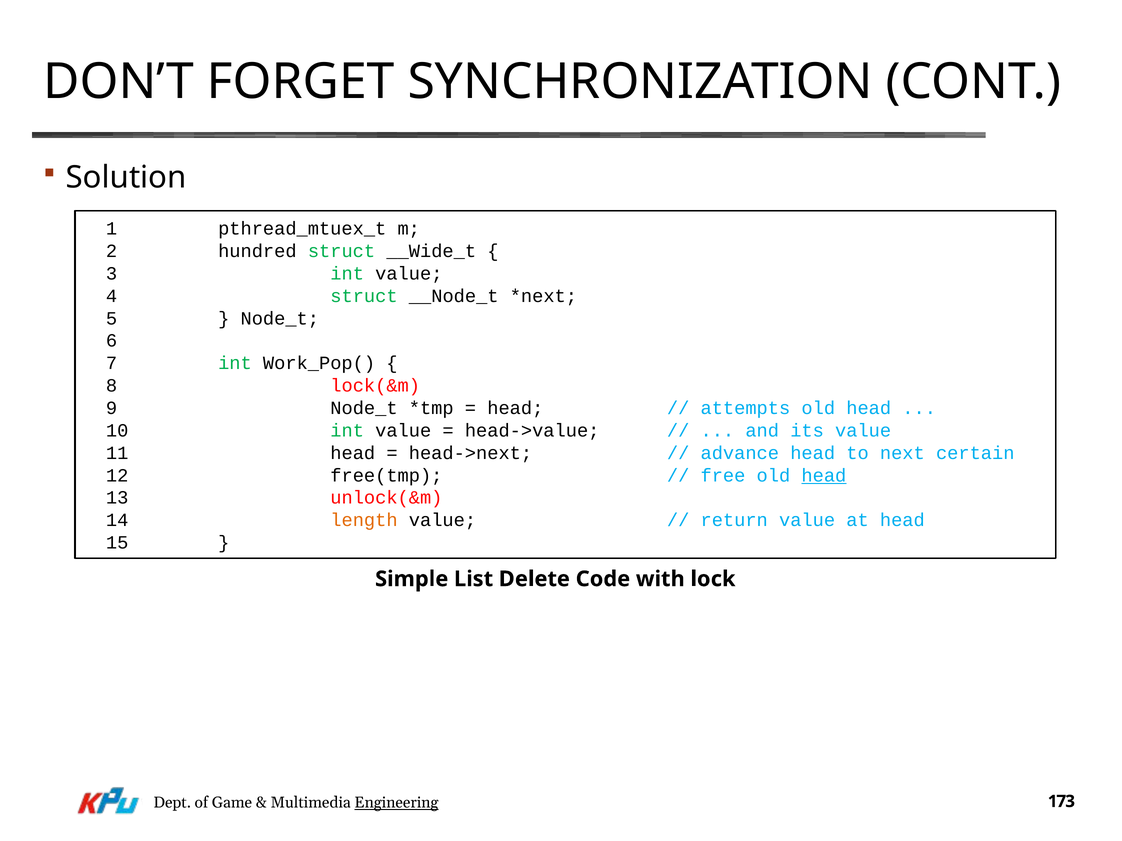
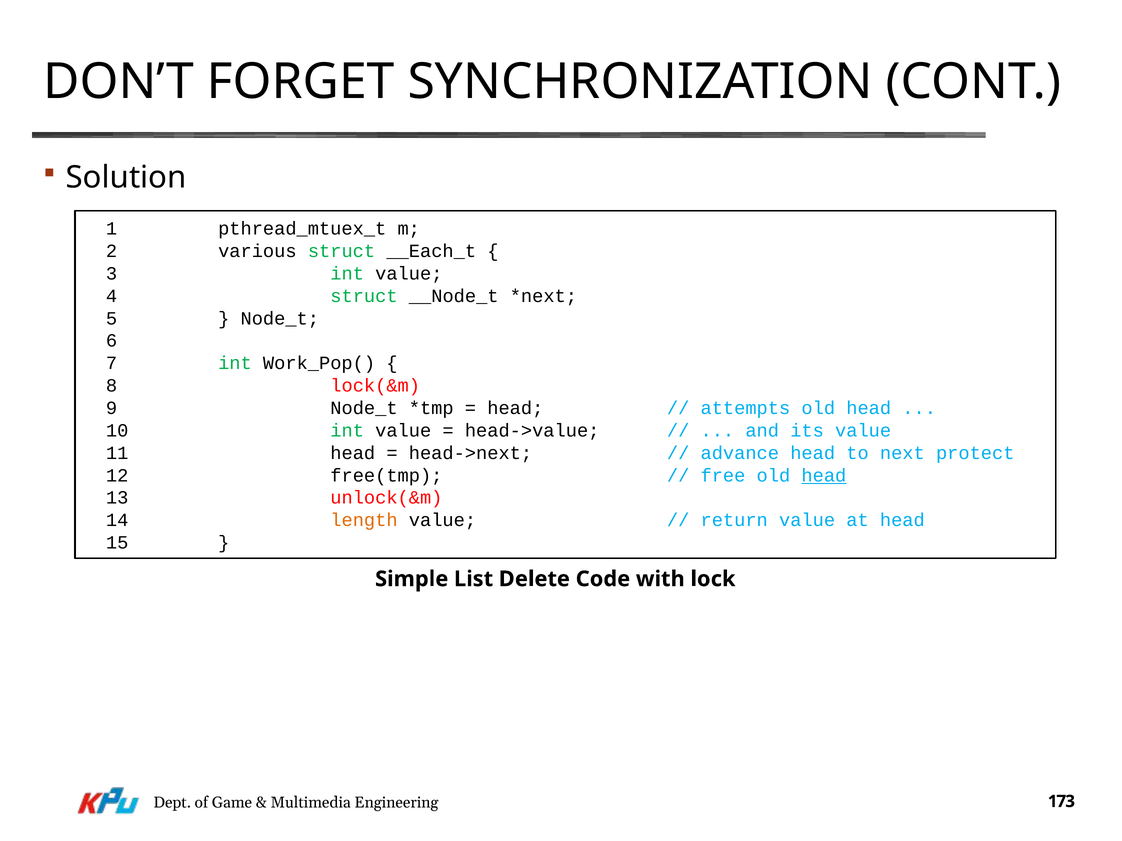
hundred: hundred -> various
__Wide_t: __Wide_t -> __Each_t
certain: certain -> protect
Engineering underline: present -> none
